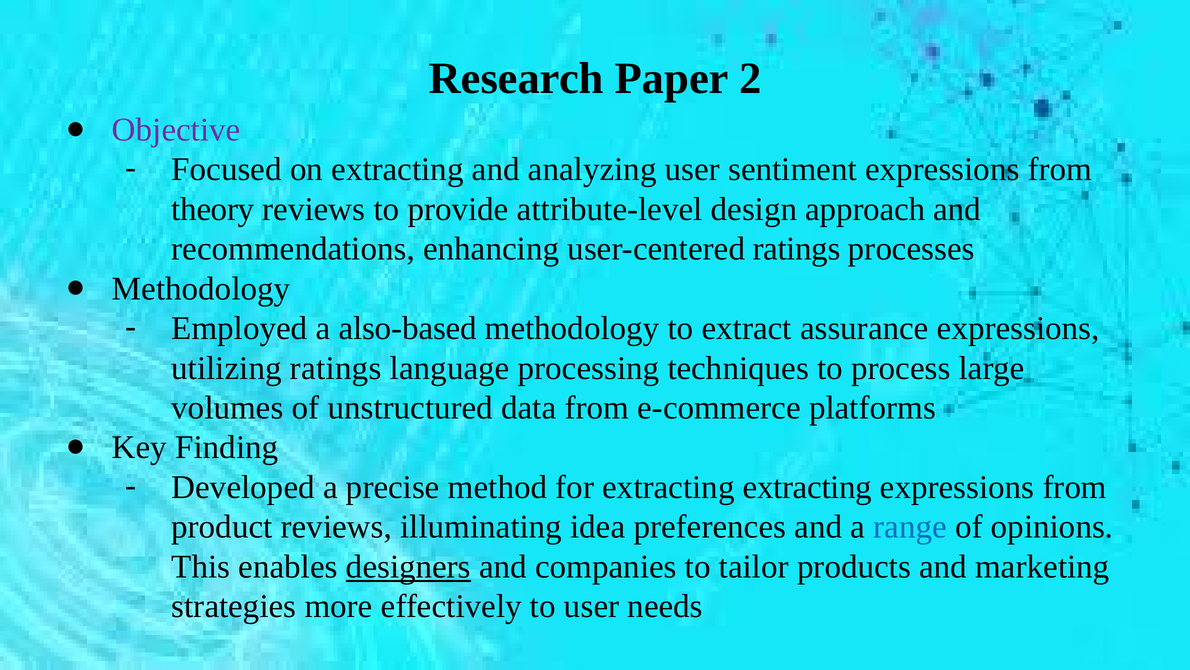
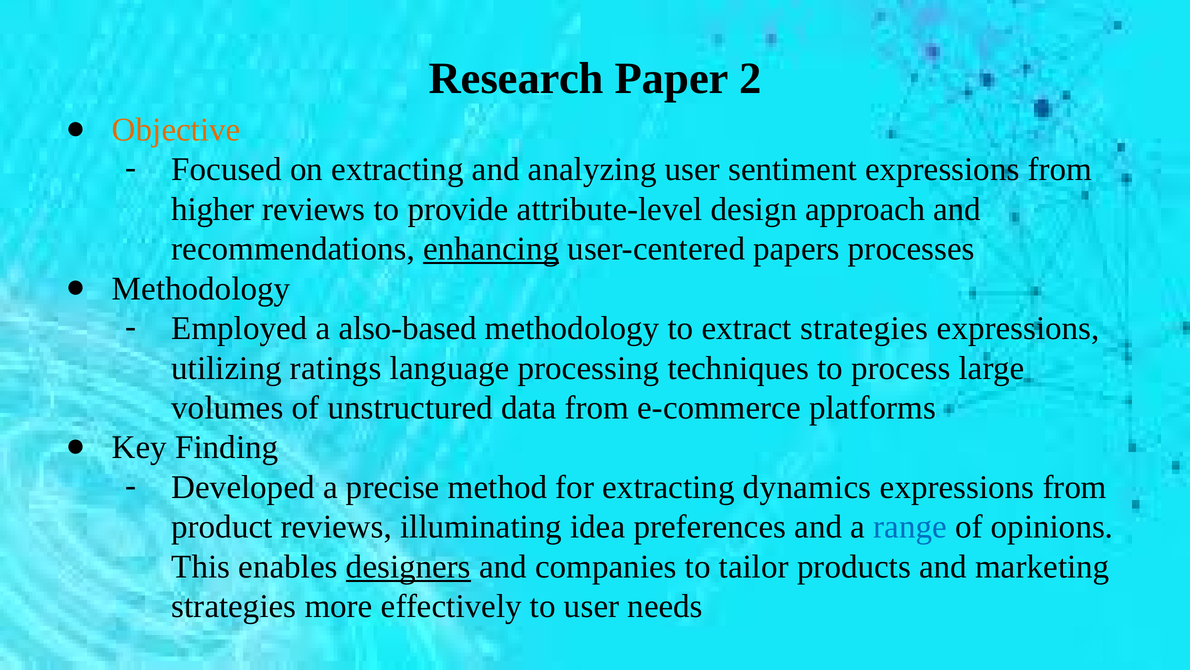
Objective colour: purple -> orange
theory: theory -> higher
enhancing underline: none -> present
user-centered ratings: ratings -> papers
extract assurance: assurance -> strategies
extracting extracting: extracting -> dynamics
